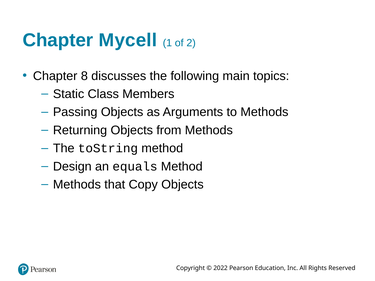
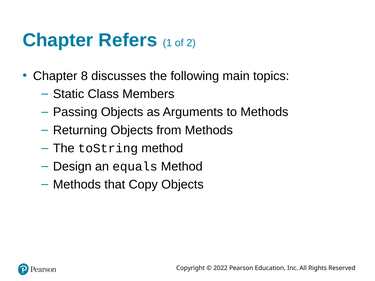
Mycell: Mycell -> Refers
